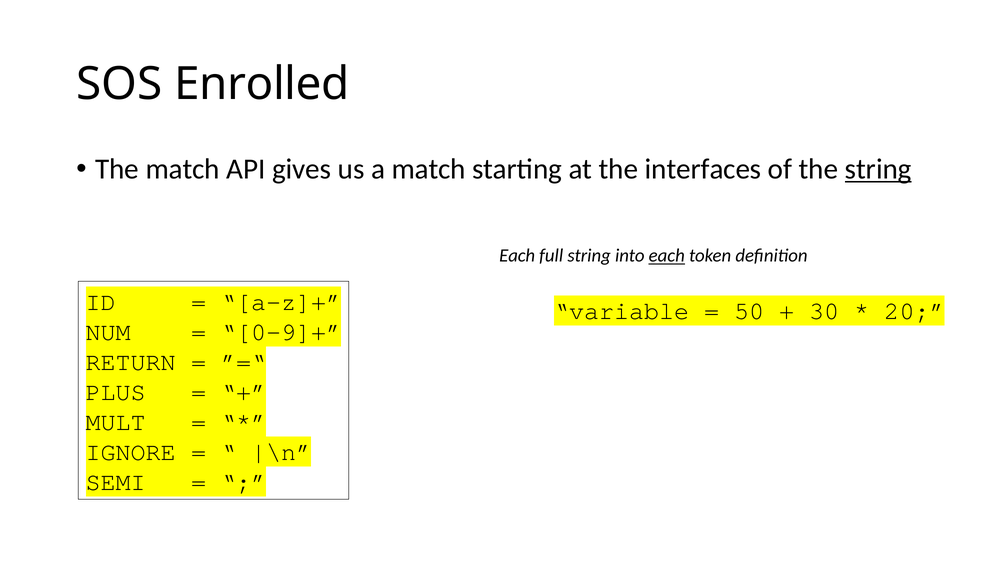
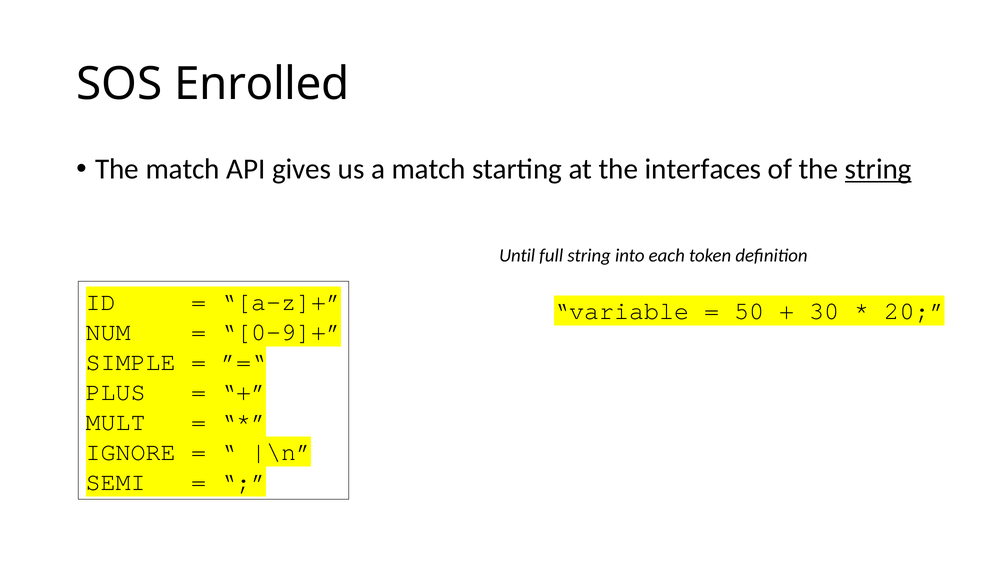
Each at (517, 256): Each -> Until
each at (667, 256) underline: present -> none
RETURN: RETURN -> SIMPLE
